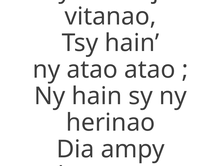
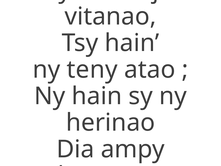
ny atao: atao -> teny
